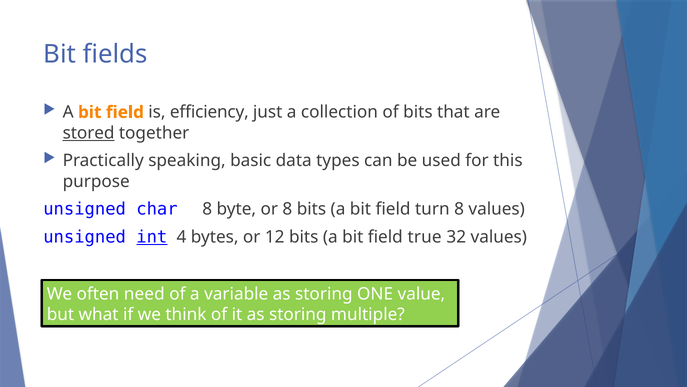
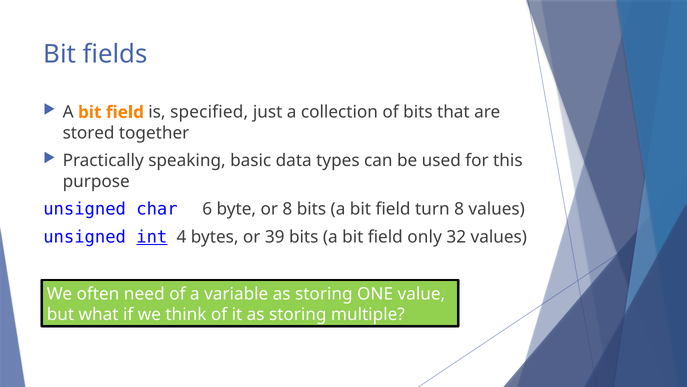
efficiency: efficiency -> specified
stored underline: present -> none
char 8: 8 -> 6
12: 12 -> 39
true: true -> only
